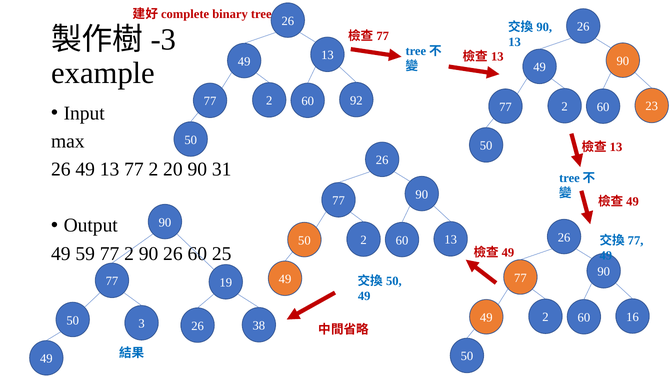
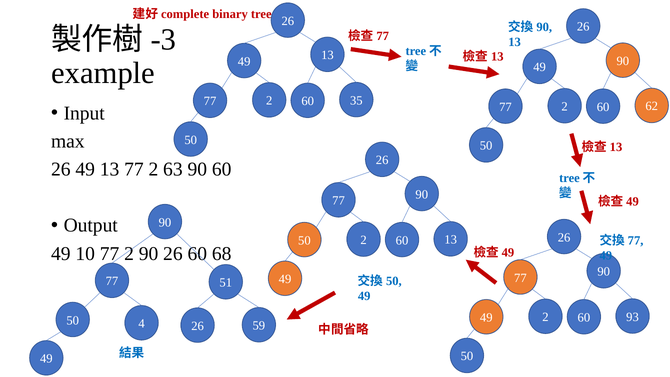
92: 92 -> 35
23: 23 -> 62
20: 20 -> 63
90 31: 31 -> 60
59: 59 -> 10
25: 25 -> 68
19: 19 -> 51
16: 16 -> 93
3: 3 -> 4
38: 38 -> 59
